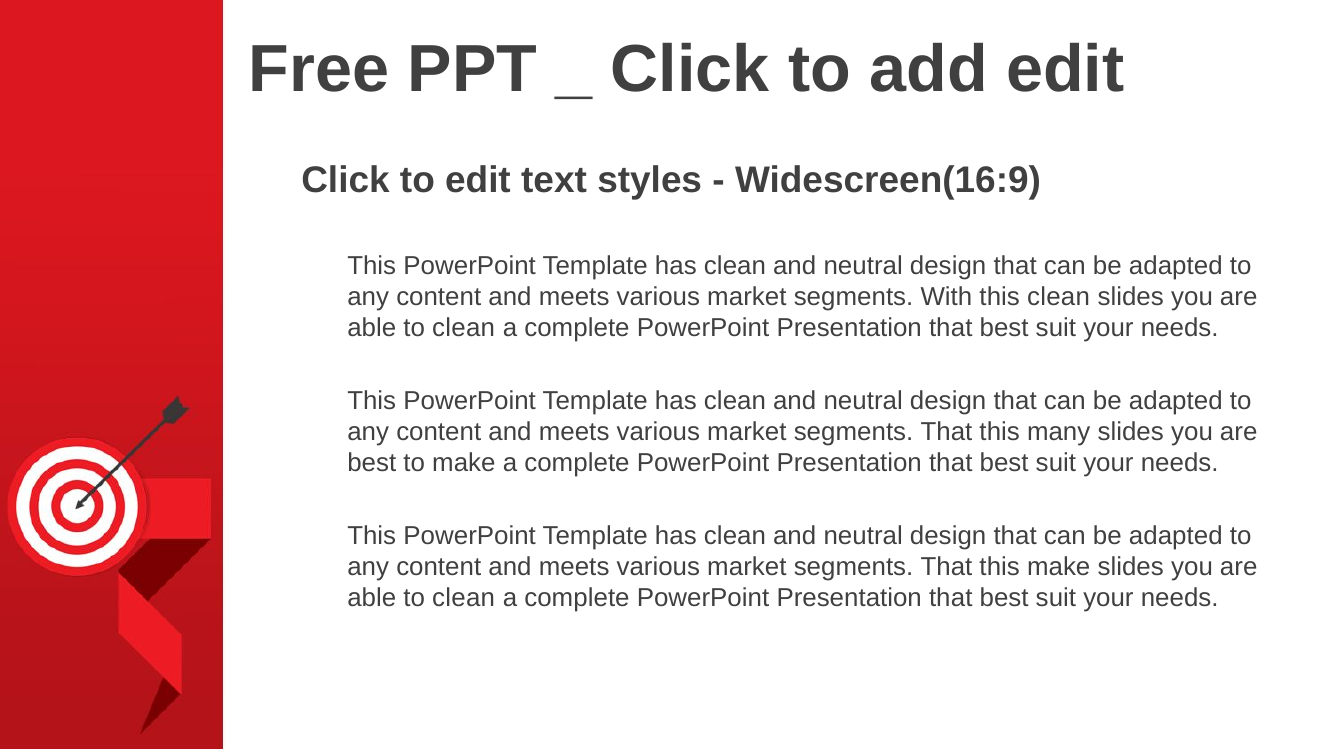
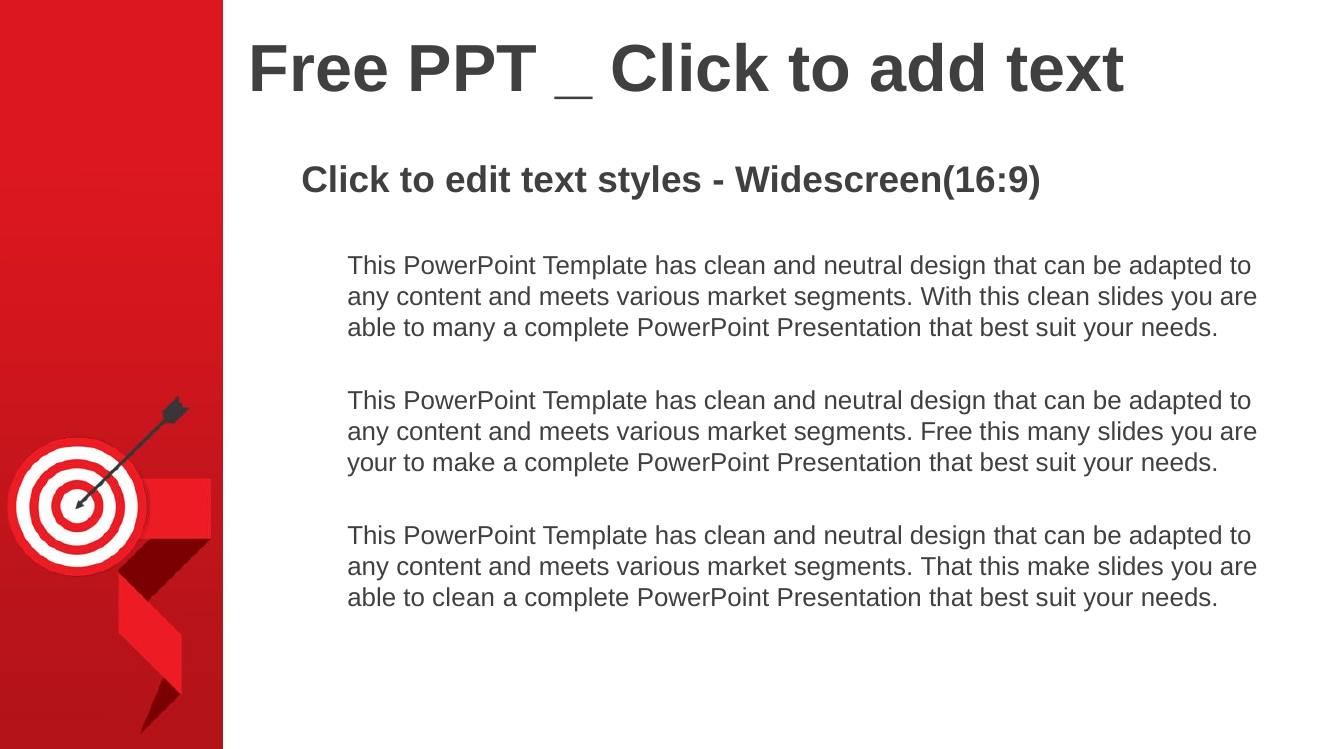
add edit: edit -> text
clean at (464, 328): clean -> many
That at (946, 432): That -> Free
best at (372, 463): best -> your
